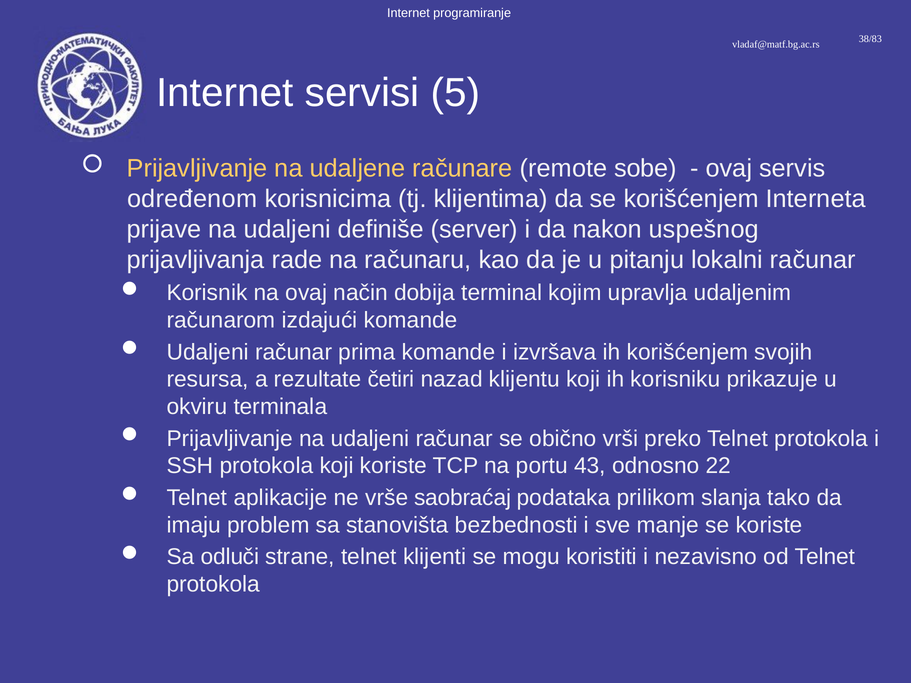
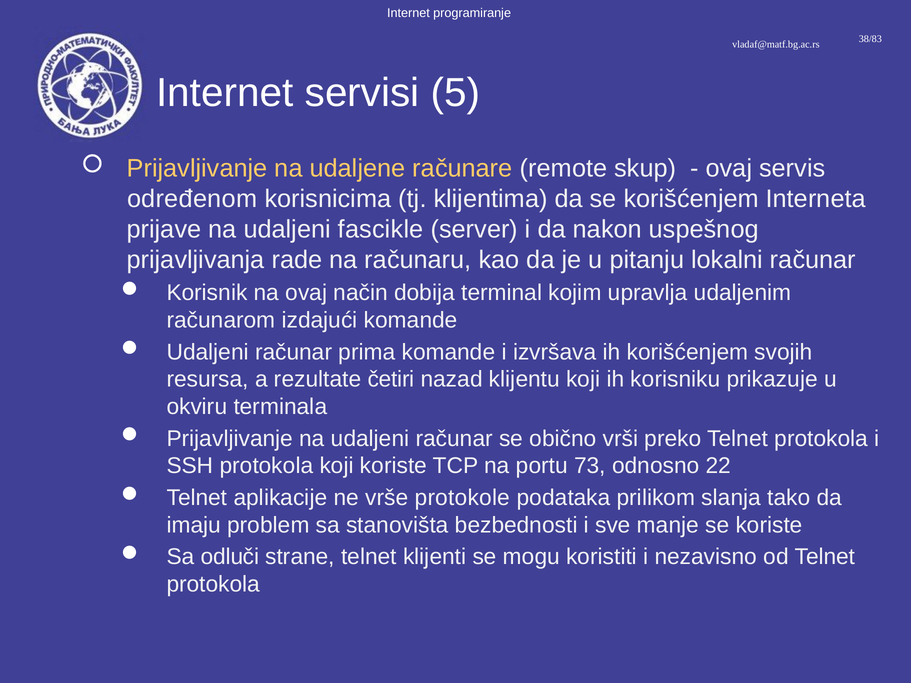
sobe: sobe -> skup
definiše: definiše -> fascikle
43: 43 -> 73
saobraćaj: saobraćaj -> protokole
